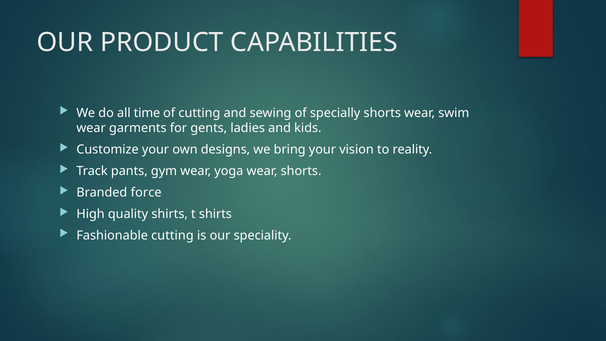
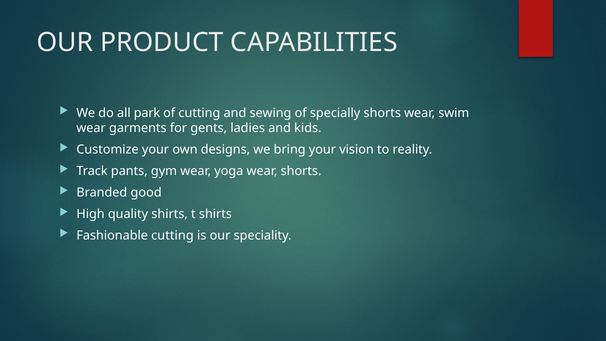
time: time -> park
force: force -> good
